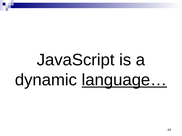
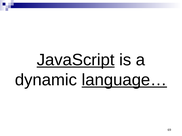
JavaScript underline: none -> present
